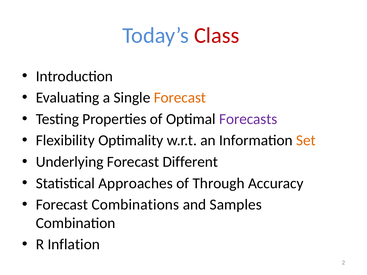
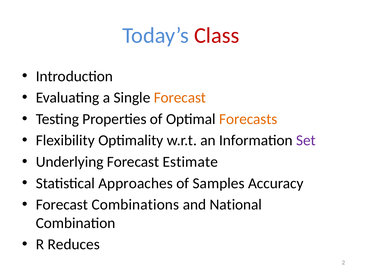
Forecasts colour: purple -> orange
Set colour: orange -> purple
Different: Different -> Estimate
Through: Through -> Samples
Samples: Samples -> National
Inflation: Inflation -> Reduces
